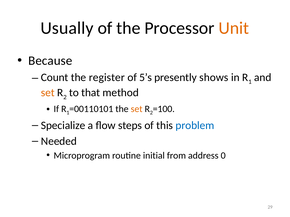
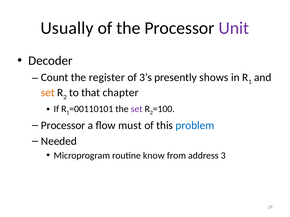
Unit colour: orange -> purple
Because: Because -> Decoder
5’s: 5’s -> 3’s
method: method -> chapter
set at (137, 109) colour: orange -> purple
Specialize at (63, 126): Specialize -> Processor
steps: steps -> must
initial: initial -> know
0: 0 -> 3
